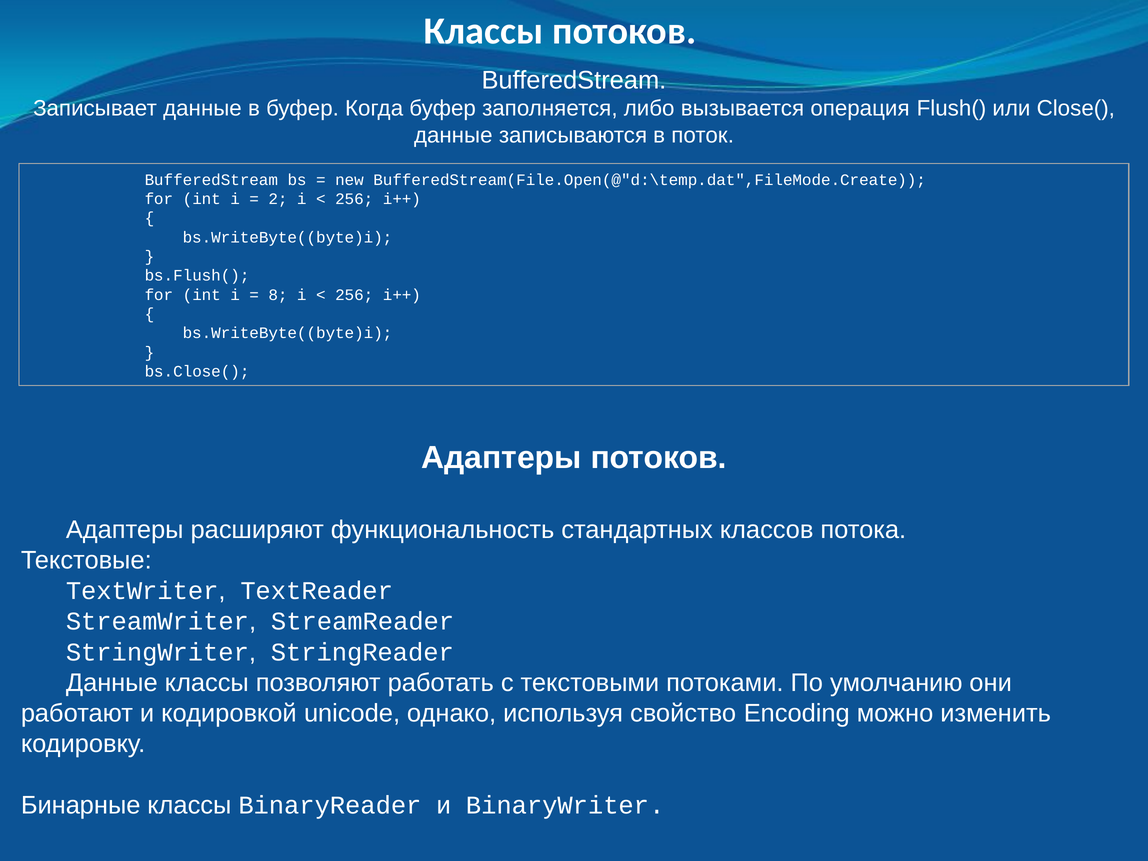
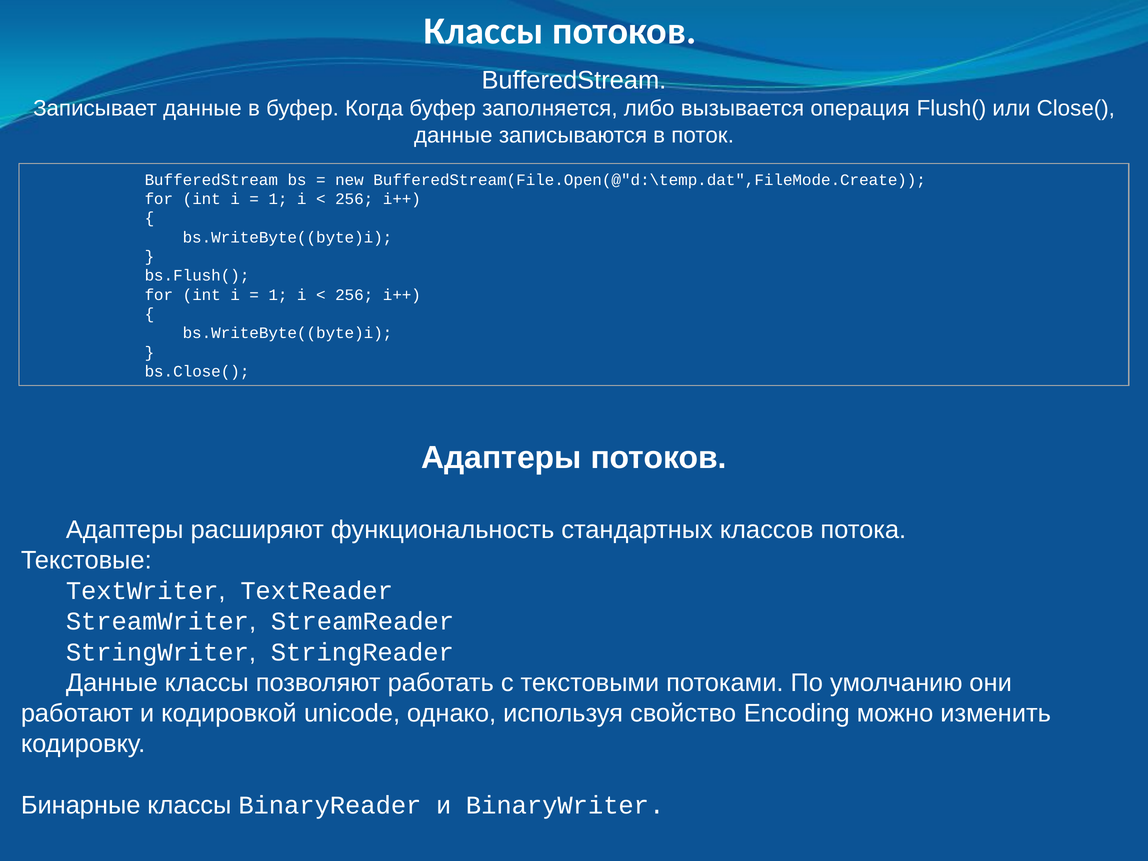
2 at (278, 199): 2 -> 1
8 at (278, 295): 8 -> 1
